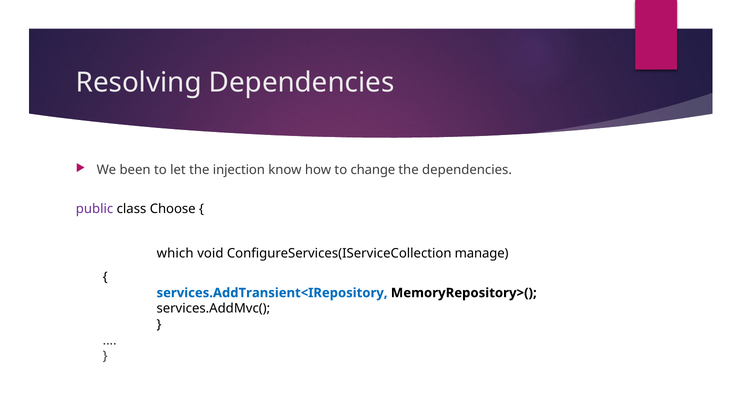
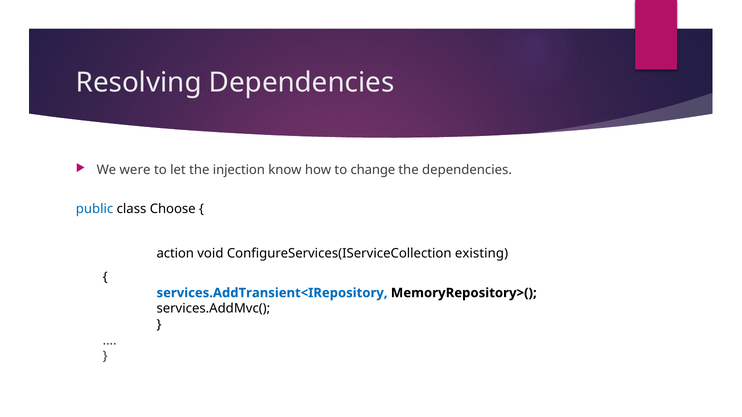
been: been -> were
public colour: purple -> blue
which: which -> action
manage: manage -> existing
